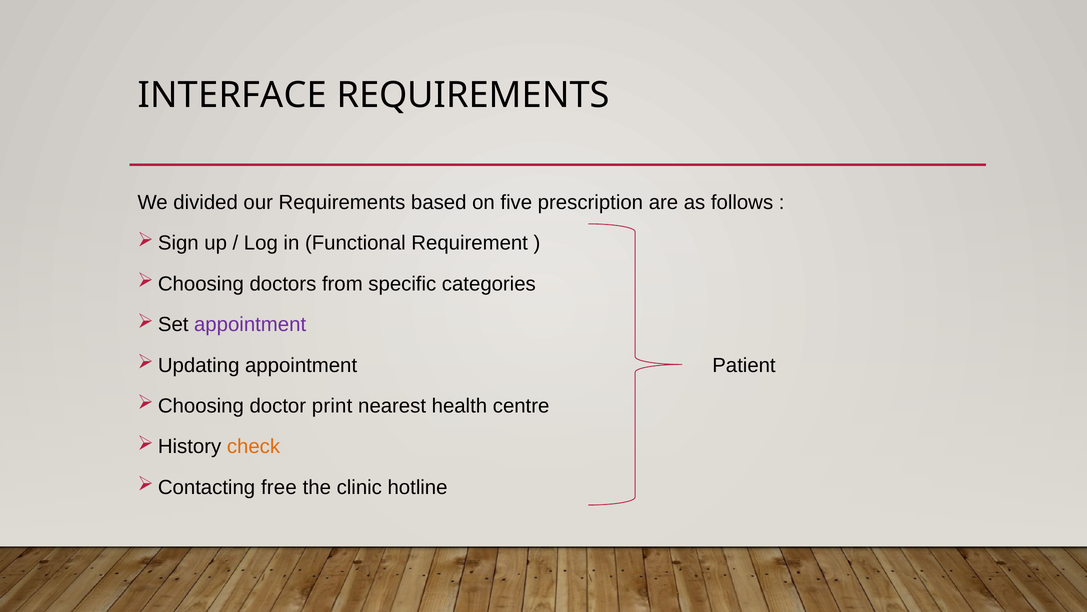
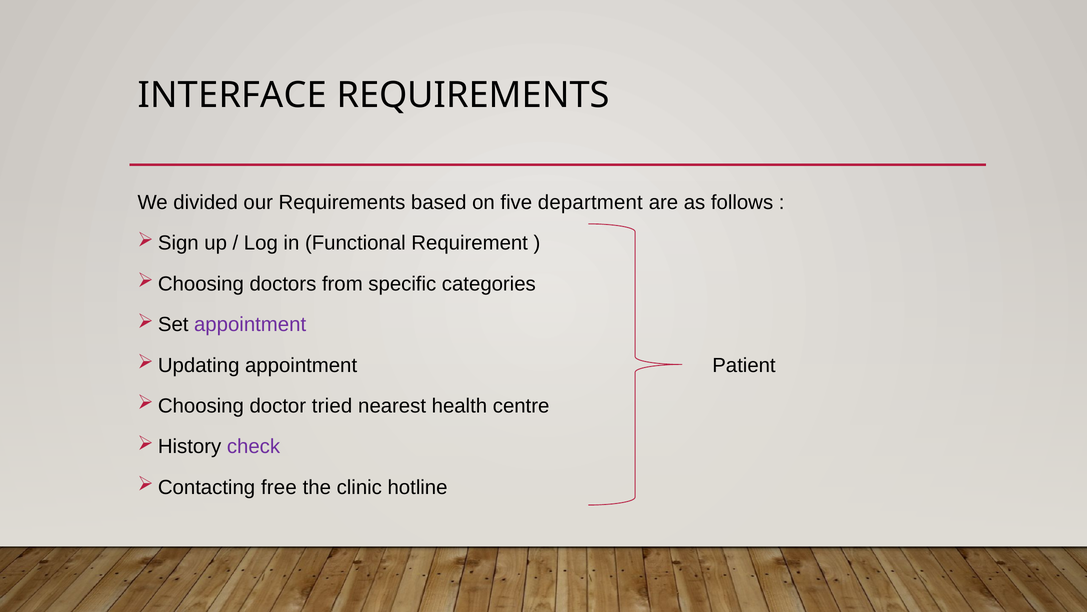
prescription: prescription -> department
print: print -> tried
check colour: orange -> purple
